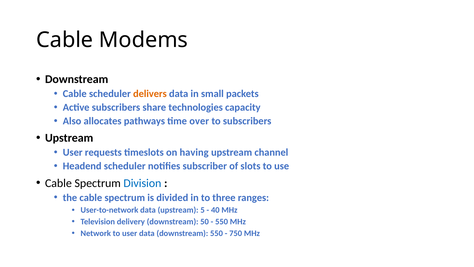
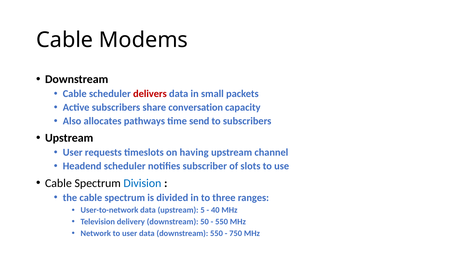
delivers colour: orange -> red
technologies: technologies -> conversation
over: over -> send
